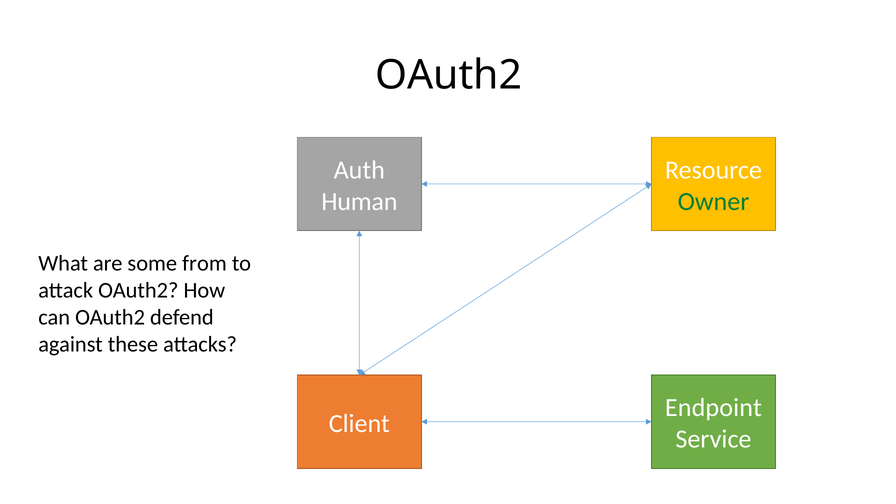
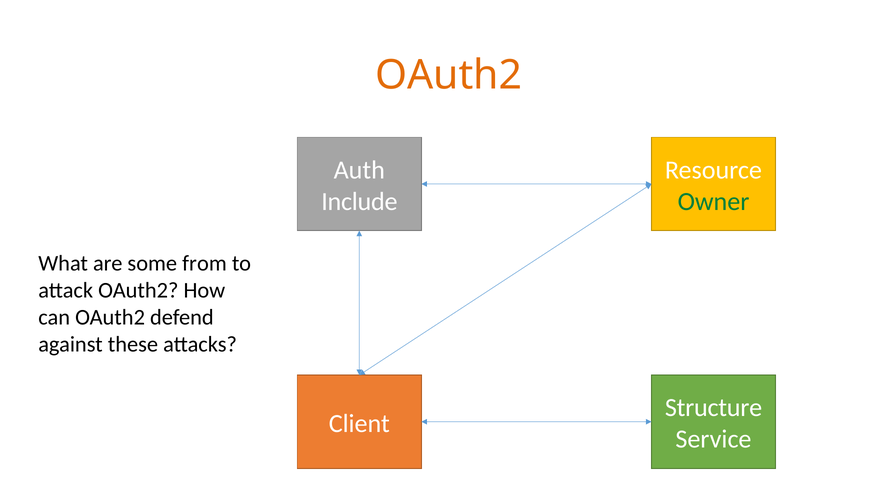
OAuth2 at (449, 75) colour: black -> orange
Human: Human -> Include
Endpoint: Endpoint -> Structure
